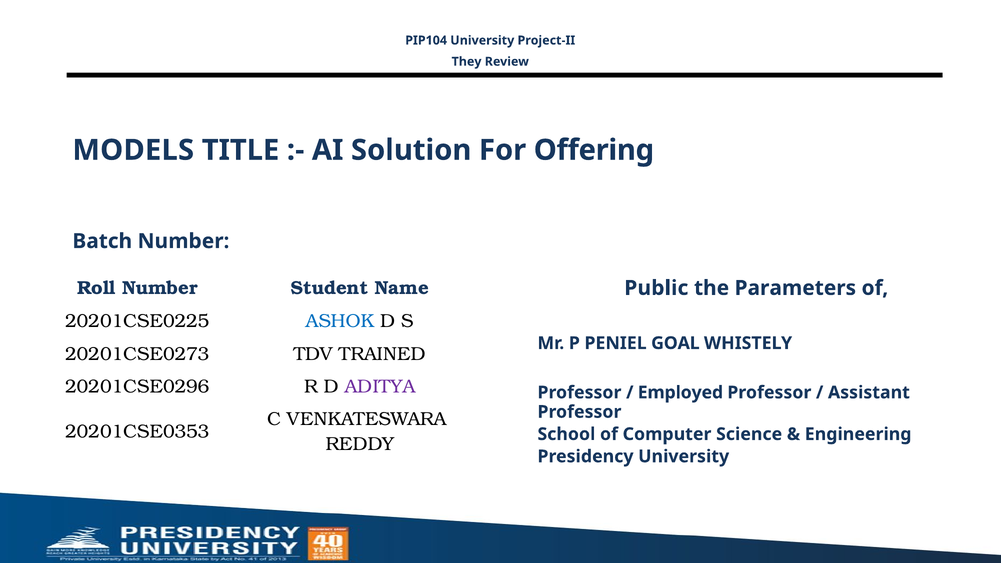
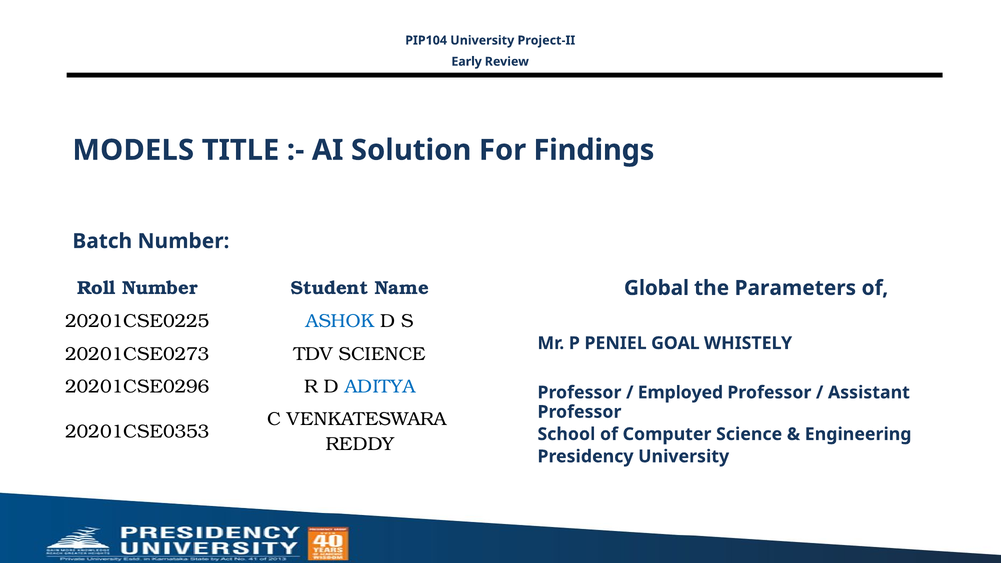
They: They -> Early
Offering: Offering -> Findings
Public: Public -> Global
TDV TRAINED: TRAINED -> SCIENCE
ADITYA colour: purple -> blue
